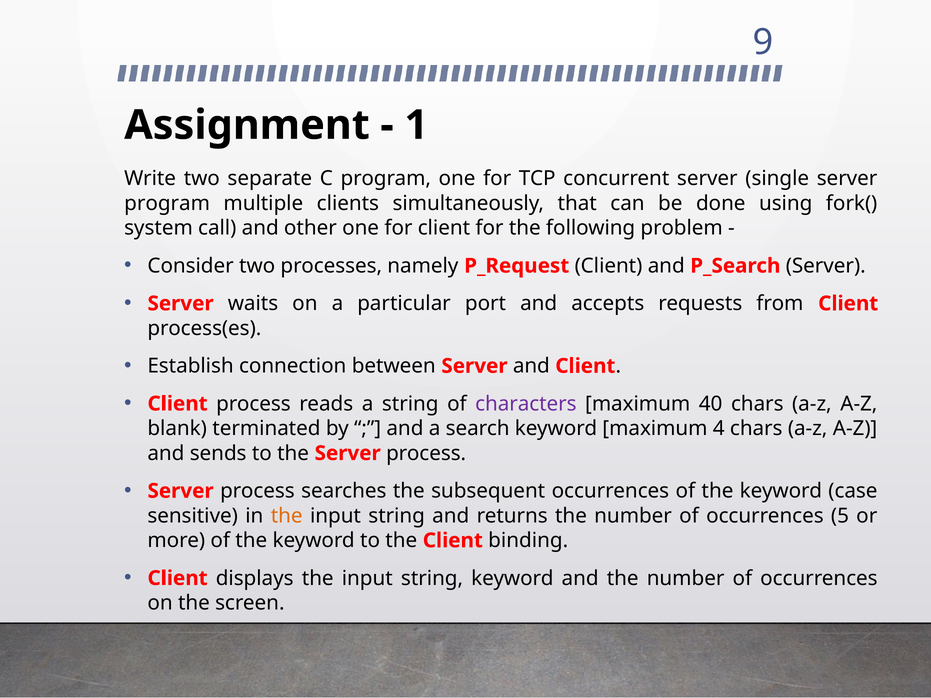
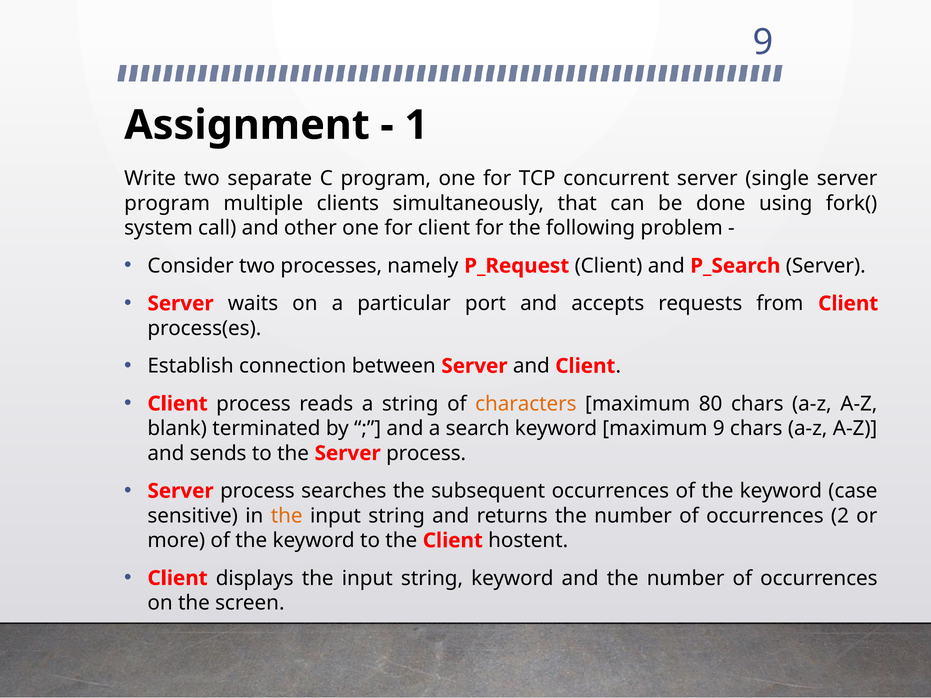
characters colour: purple -> orange
40: 40 -> 80
maximum 4: 4 -> 9
5: 5 -> 2
binding: binding -> hostent
